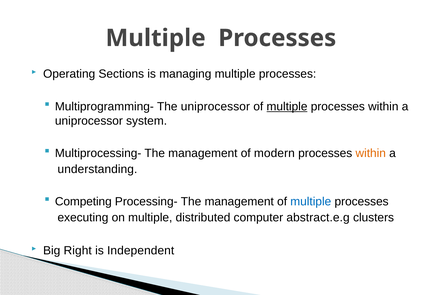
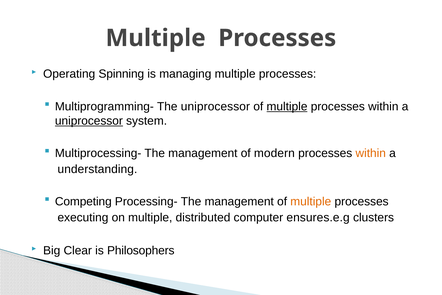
Sections: Sections -> Spinning
uniprocessor at (89, 121) underline: none -> present
multiple at (311, 201) colour: blue -> orange
abstract.e.g: abstract.e.g -> ensures.e.g
Right: Right -> Clear
Independent: Independent -> Philosophers
